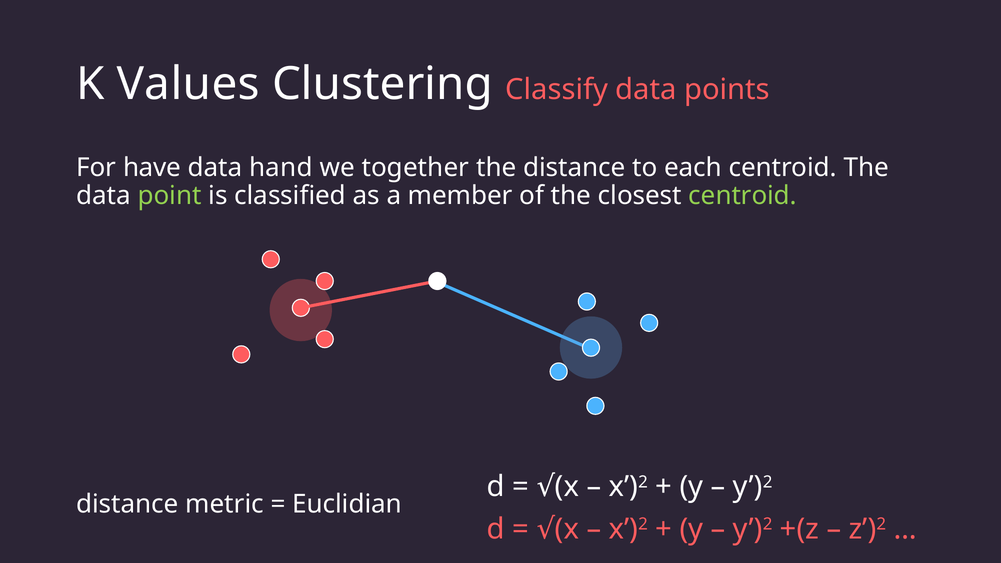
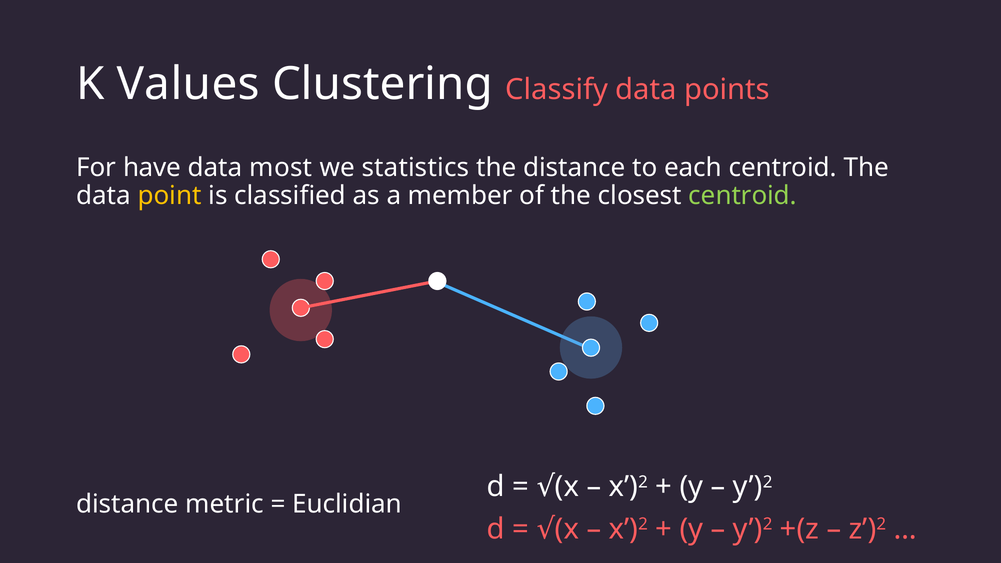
hand: hand -> most
together: together -> statistics
point colour: light green -> yellow
